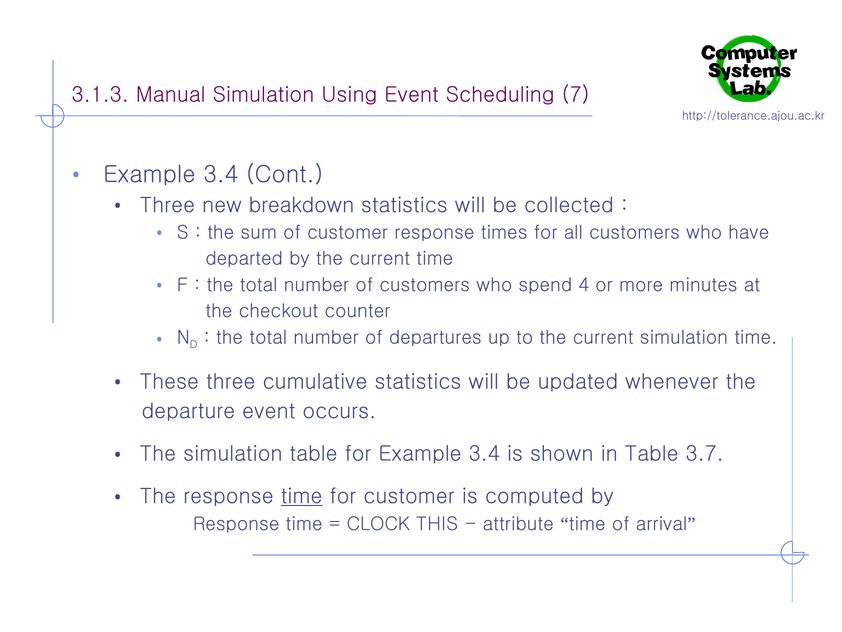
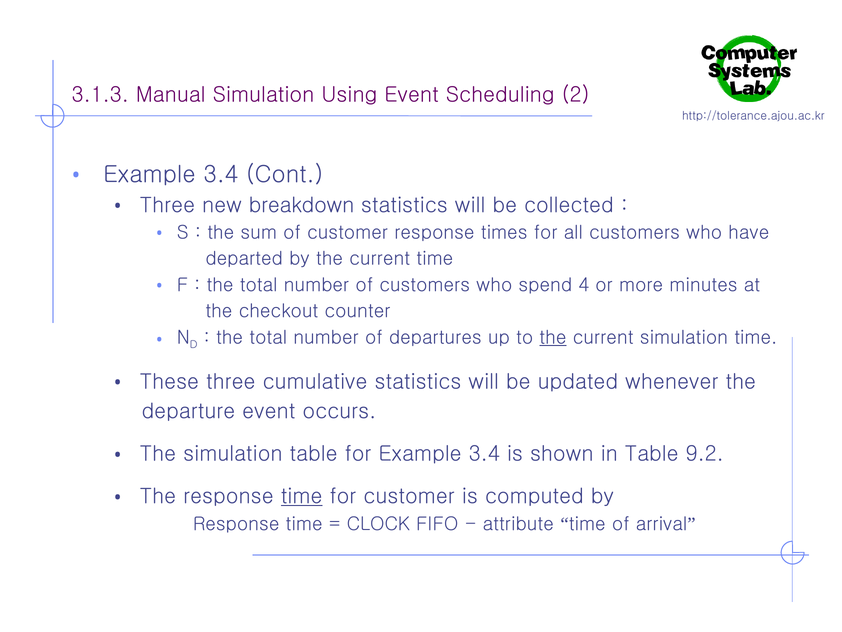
7: 7 -> 2
the at (553, 337) underline: none -> present
3.7: 3.7 -> 9.2
THIS: THIS -> FIFO
